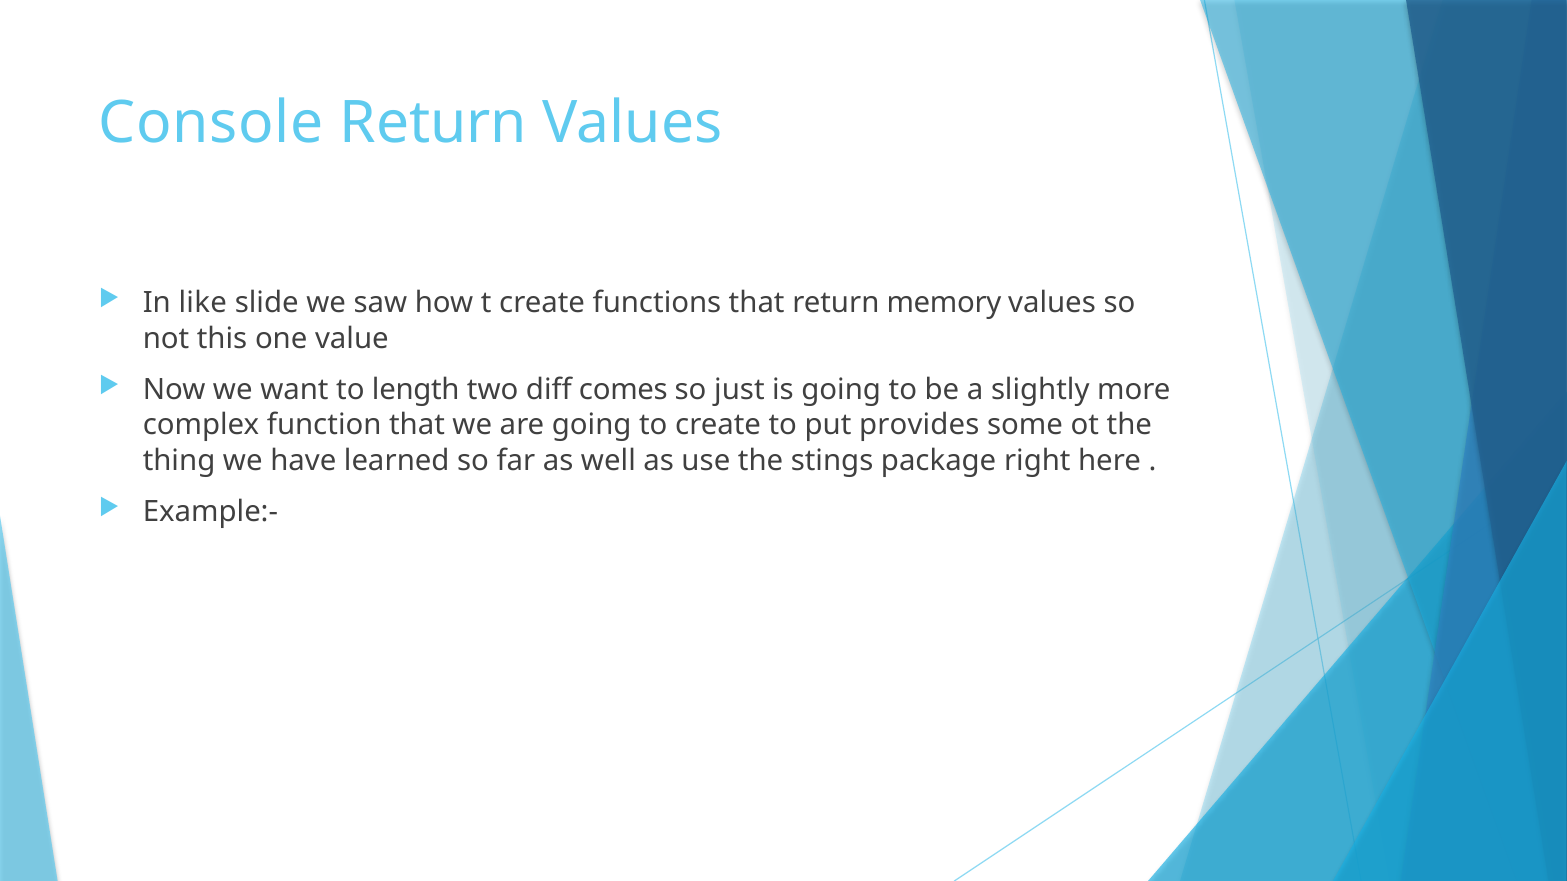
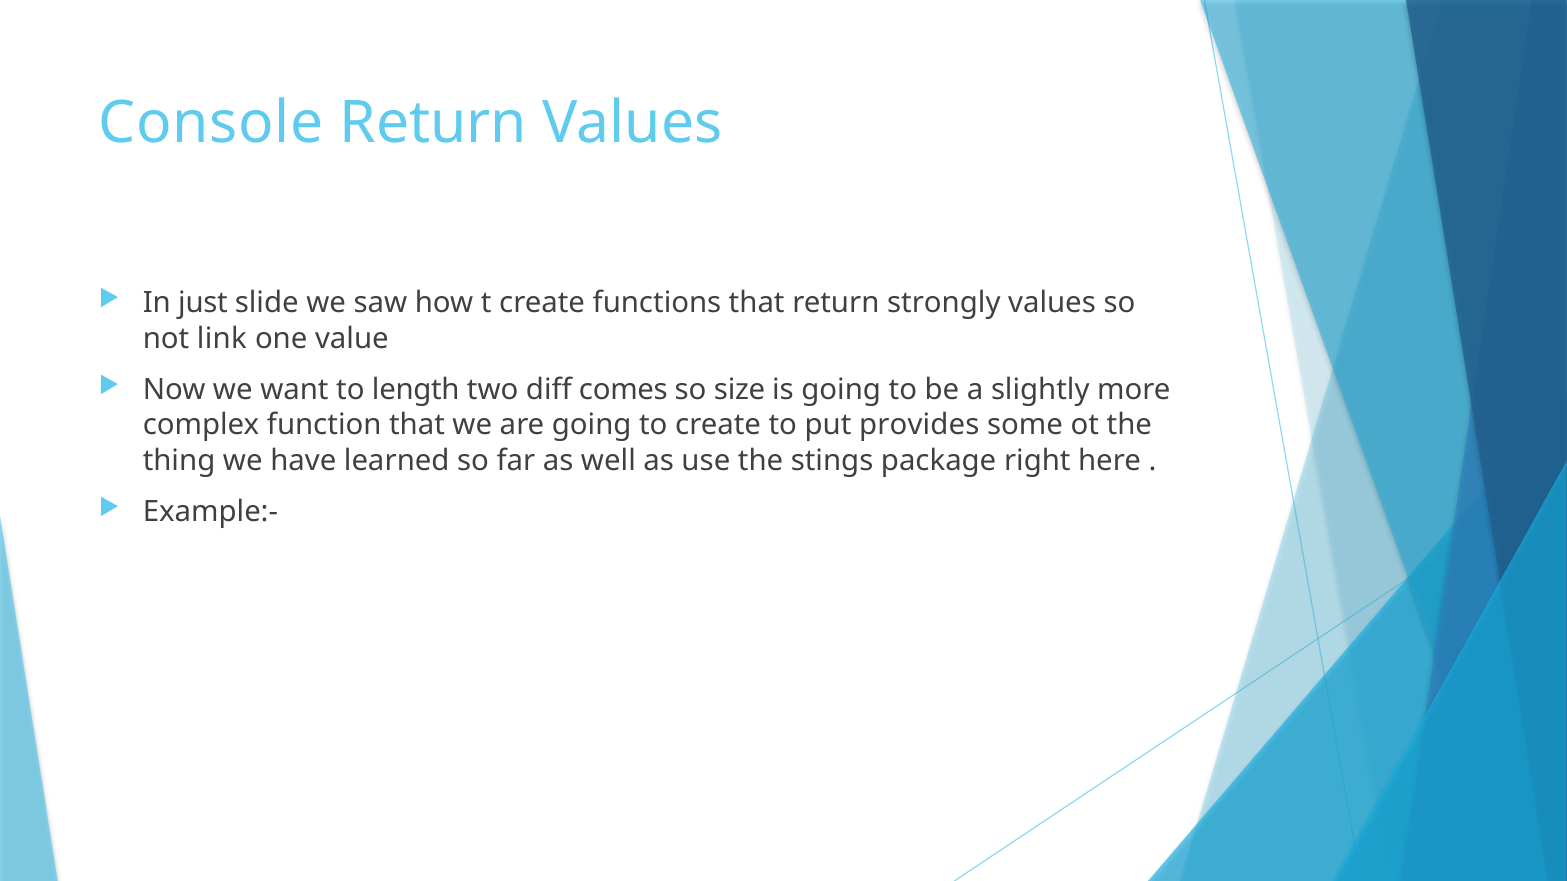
like: like -> just
memory: memory -> strongly
this: this -> link
just: just -> size
